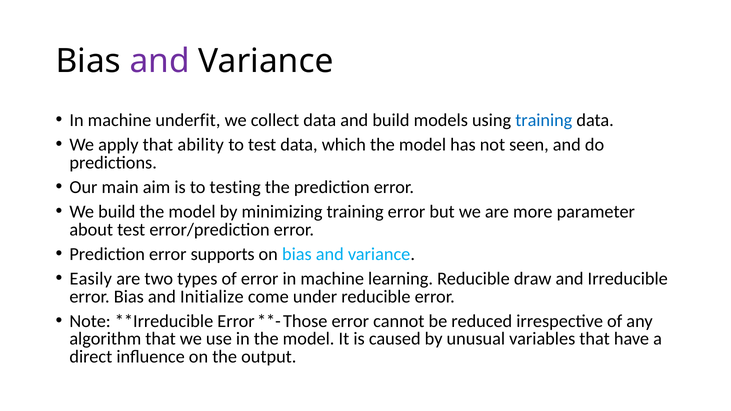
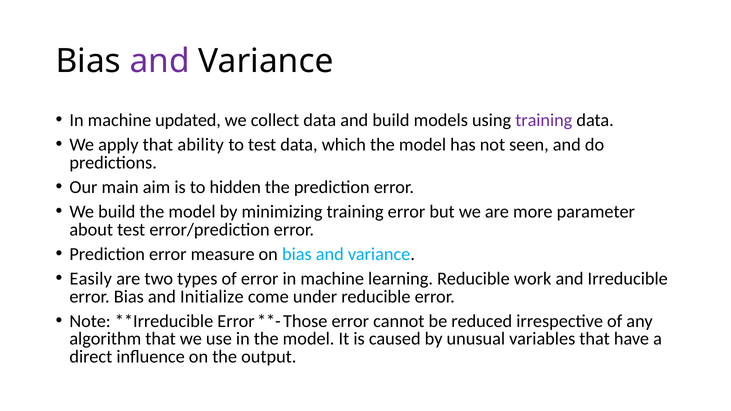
underfit: underfit -> updated
training at (544, 120) colour: blue -> purple
testing: testing -> hidden
supports: supports -> measure
draw: draw -> work
